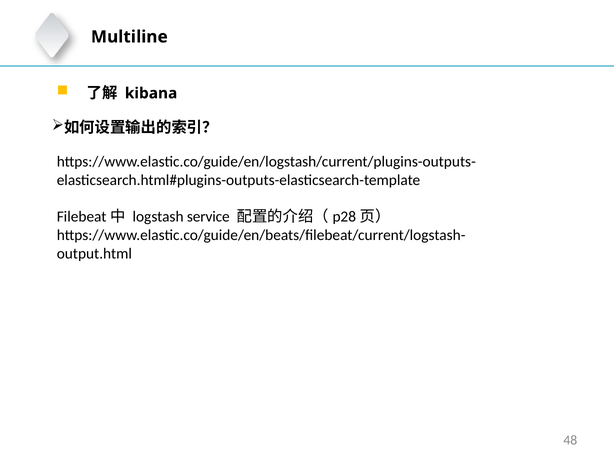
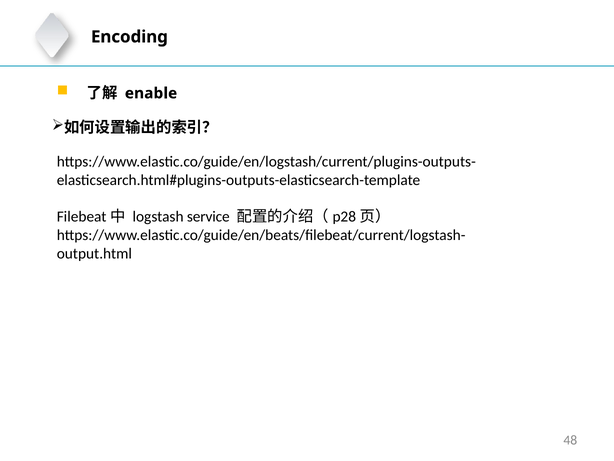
Multiline: Multiline -> Encoding
kibana: kibana -> enable
